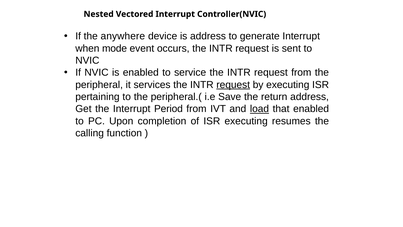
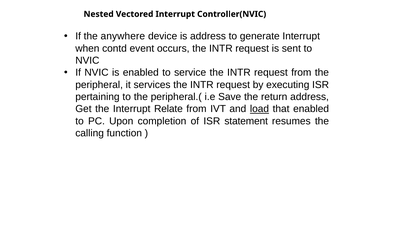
mode: mode -> contd
request at (233, 85) underline: present -> none
Period: Period -> Relate
ISR executing: executing -> statement
